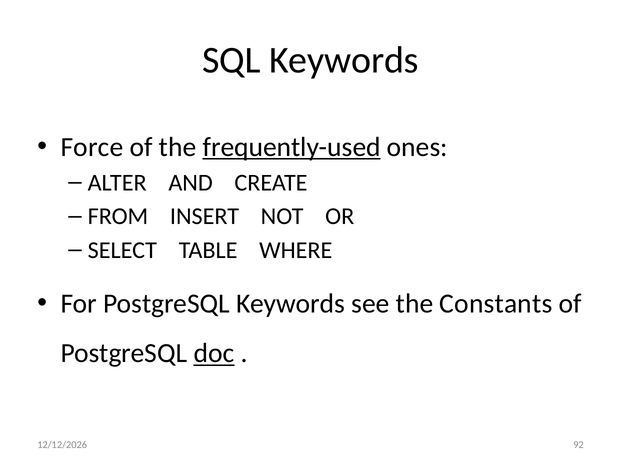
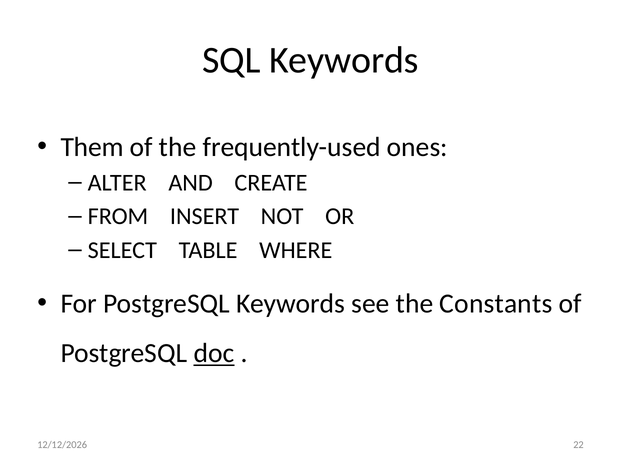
Force: Force -> Them
frequently-used underline: present -> none
92: 92 -> 22
